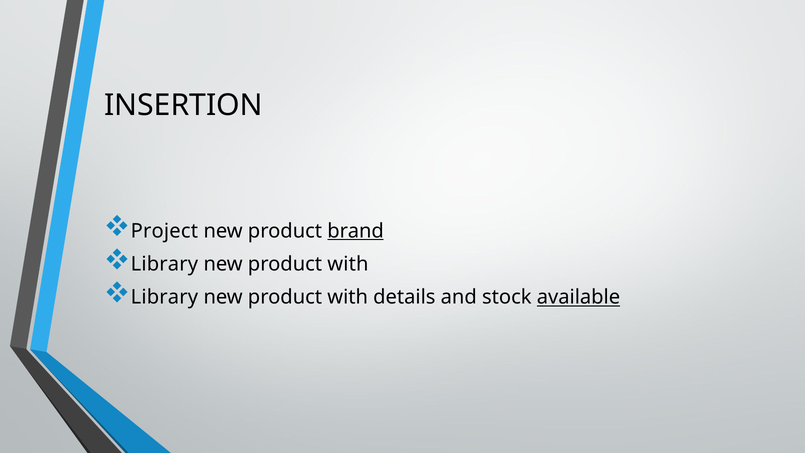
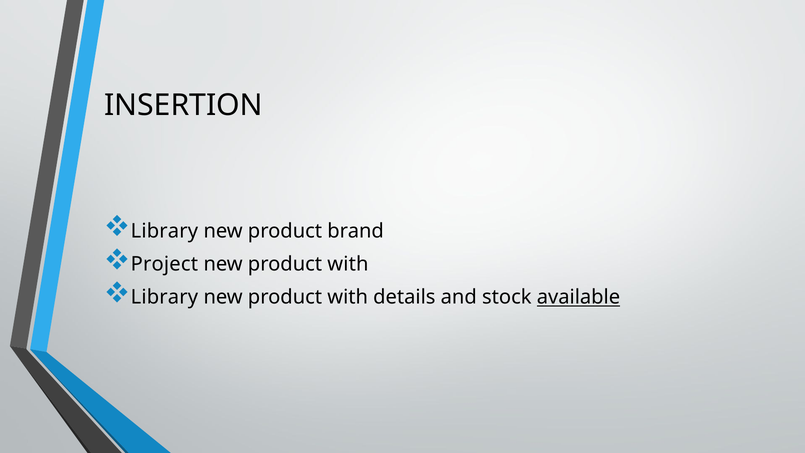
Project at (164, 231): Project -> Library
brand underline: present -> none
Library at (164, 264): Library -> Project
